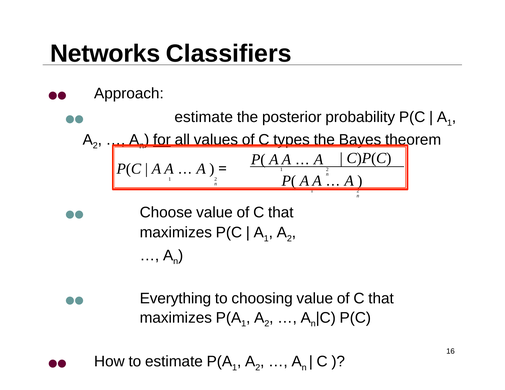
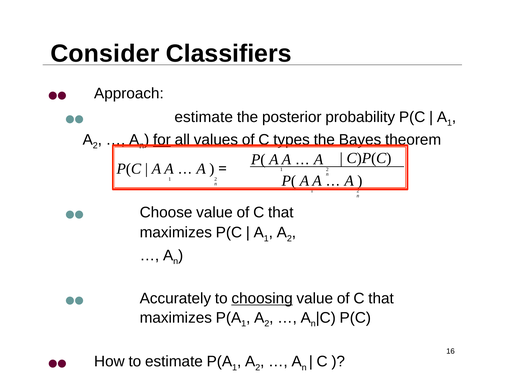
Networks: Networks -> Consider
Everything: Everything -> Accurately
choosing underline: none -> present
